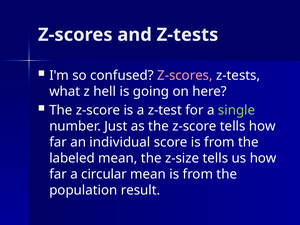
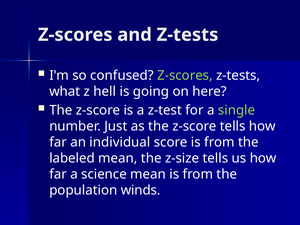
Z-scores at (185, 75) colour: pink -> light green
circular: circular -> science
result: result -> winds
